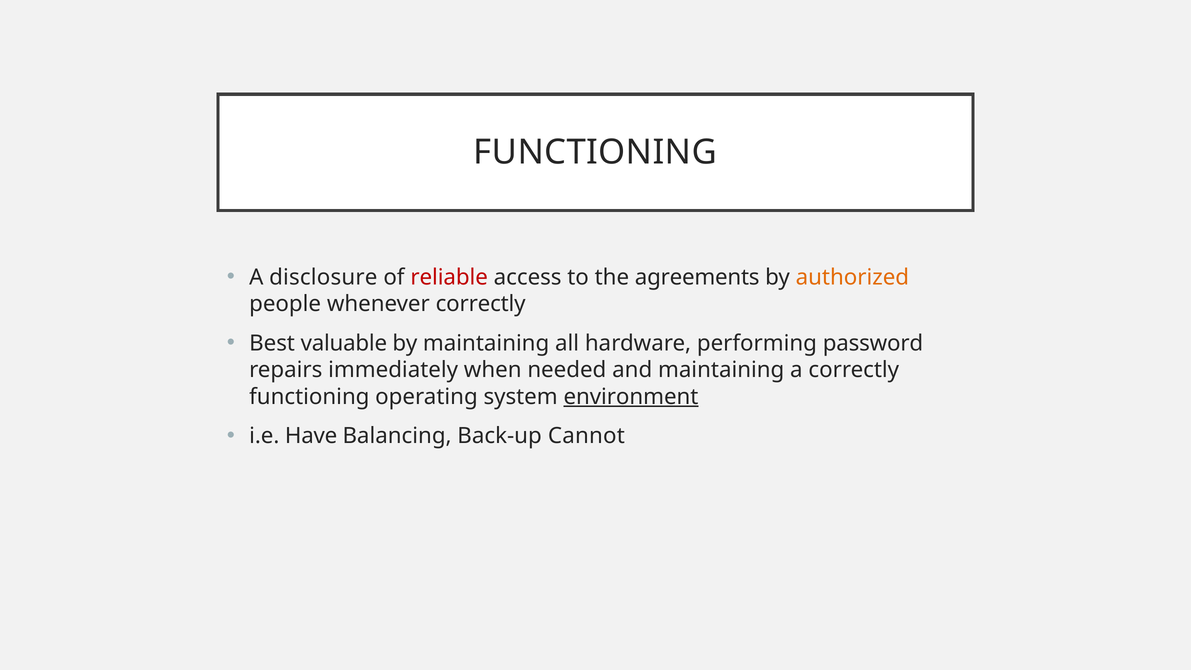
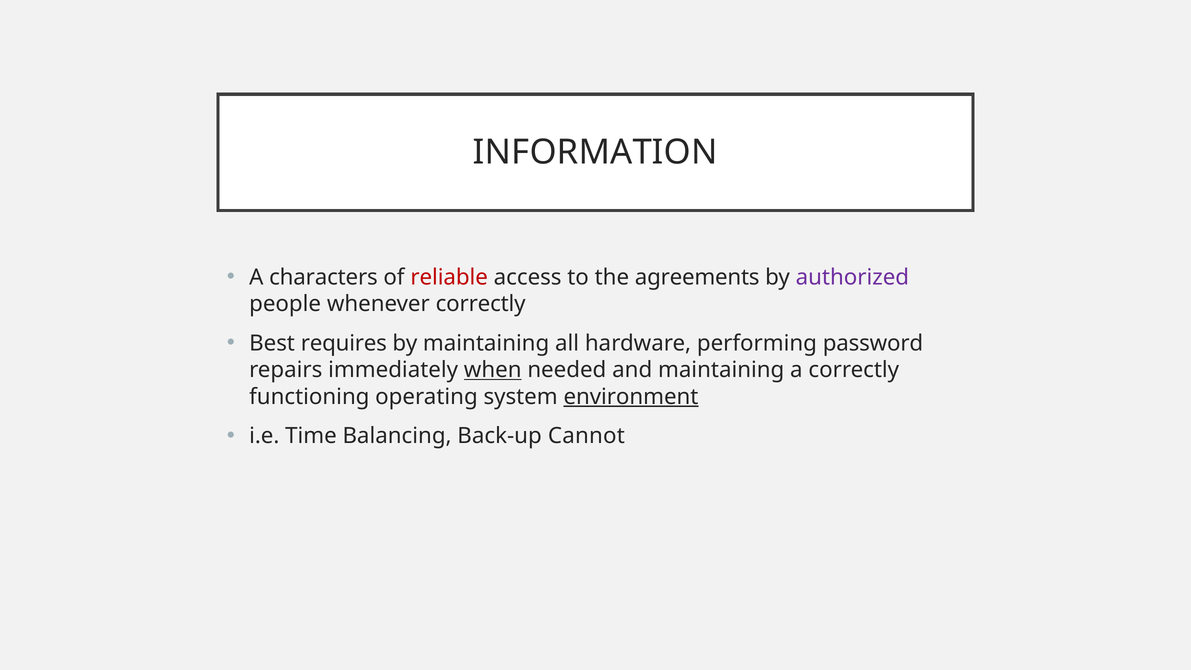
FUNCTIONING at (595, 152): FUNCTIONING -> INFORMATION
disclosure: disclosure -> characters
authorized colour: orange -> purple
valuable: valuable -> requires
when underline: none -> present
Have: Have -> Time
